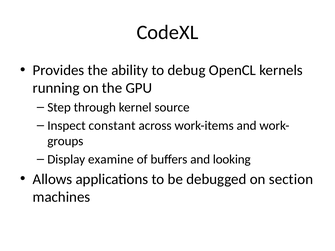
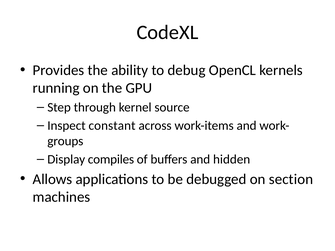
examine: examine -> compiles
looking: looking -> hidden
